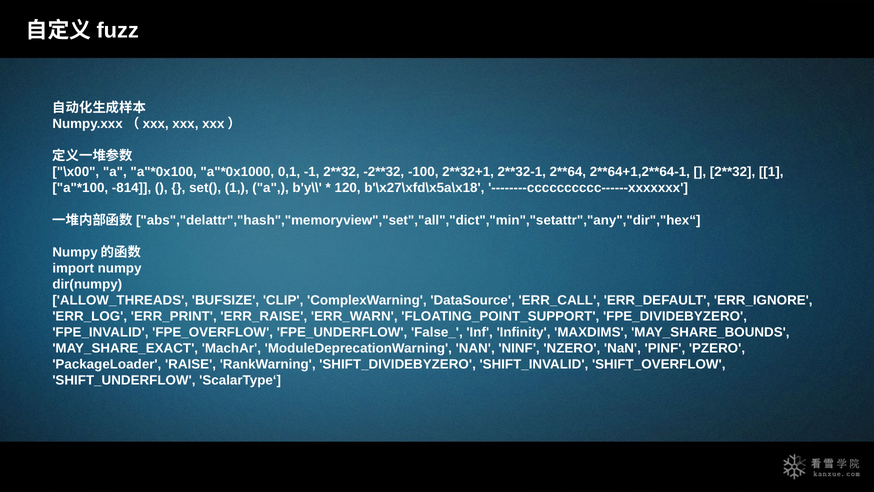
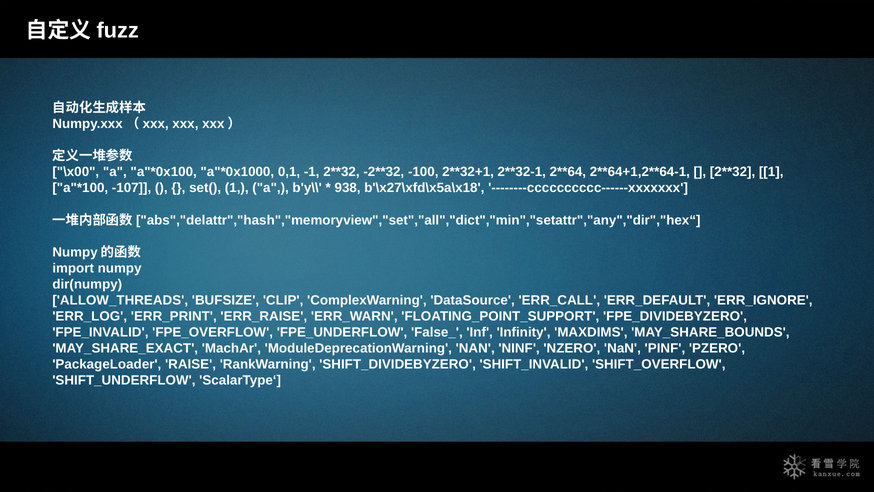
-814: -814 -> -107
120: 120 -> 938
